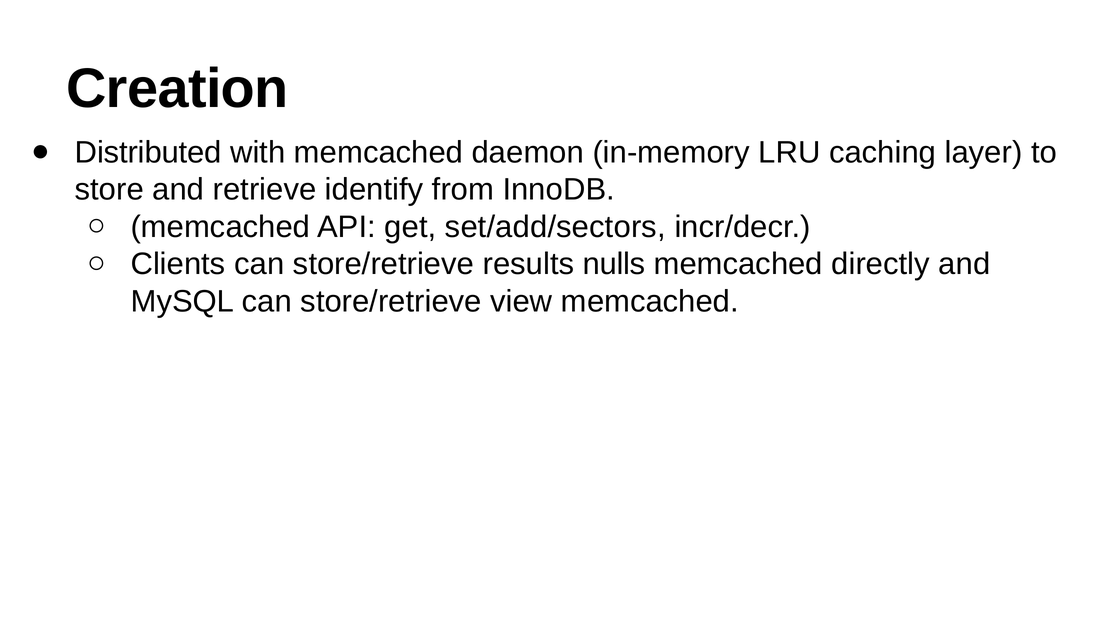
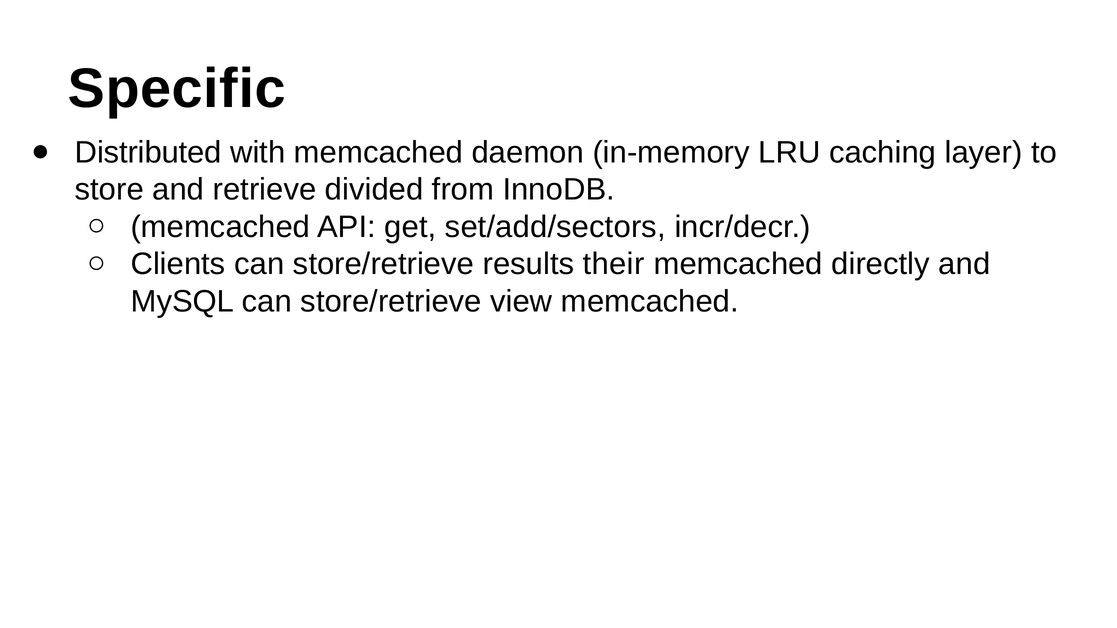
Creation: Creation -> Specific
identify: identify -> divided
nulls: nulls -> their
